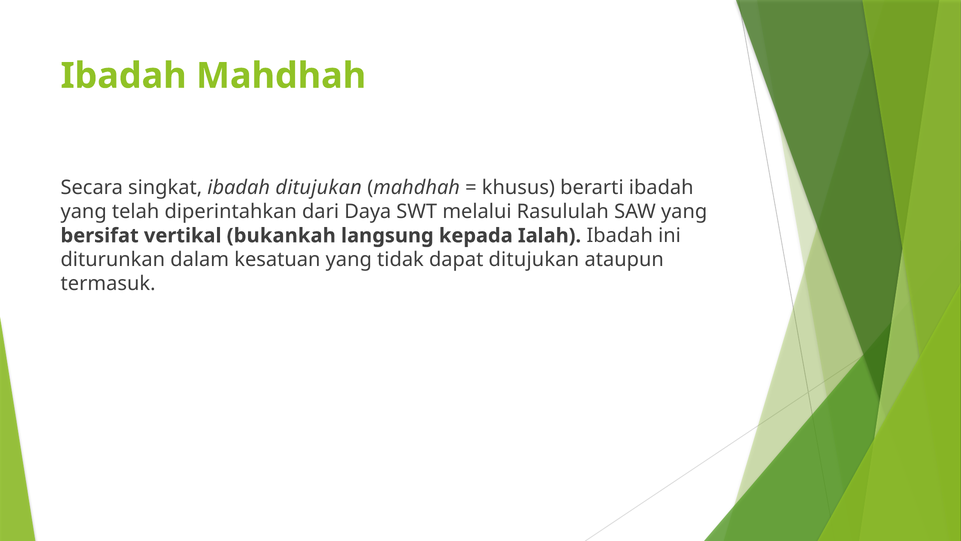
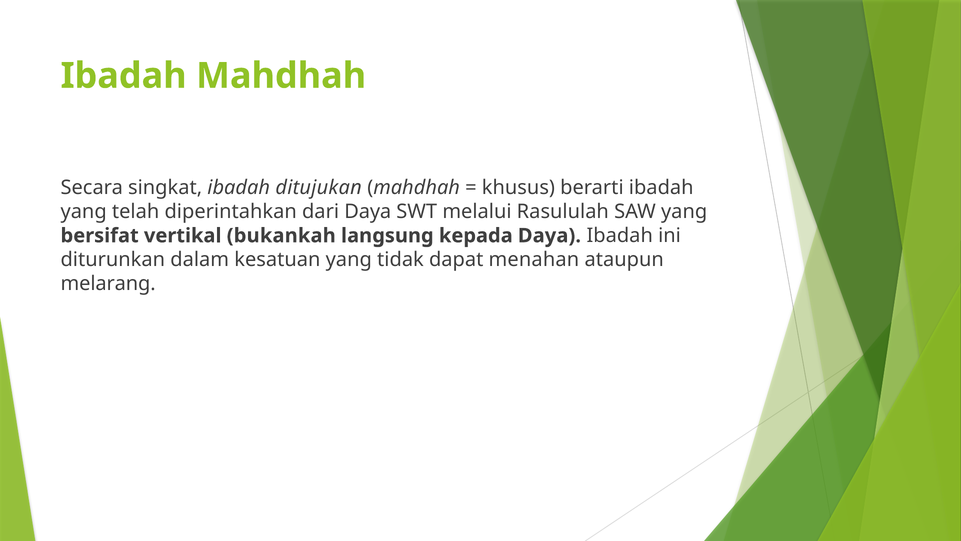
kepada Ialah: Ialah -> Daya
dapat ditujukan: ditujukan -> menahan
termasuk: termasuk -> melarang
